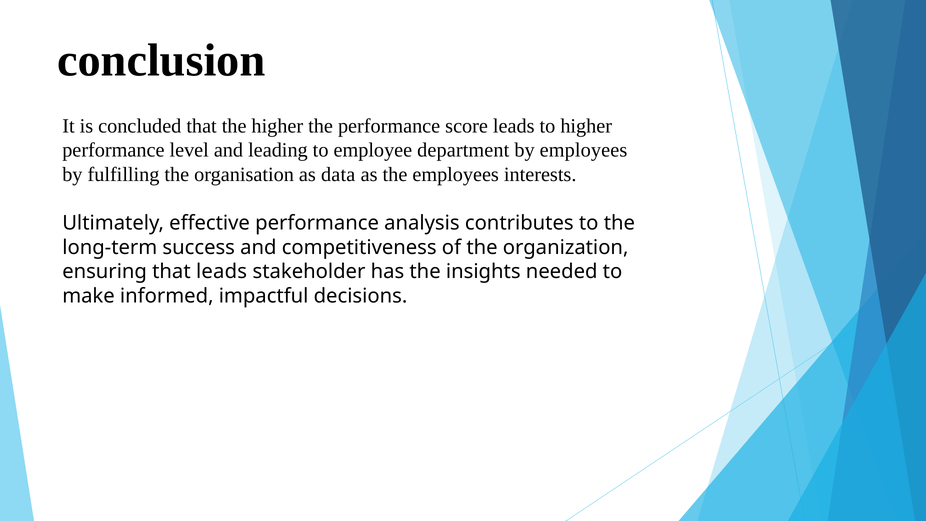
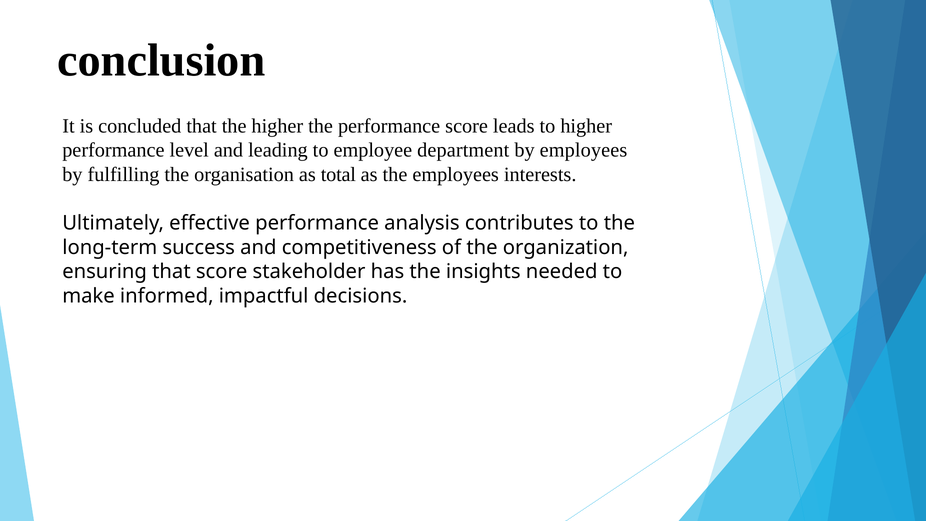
data: data -> total
that leads: leads -> score
